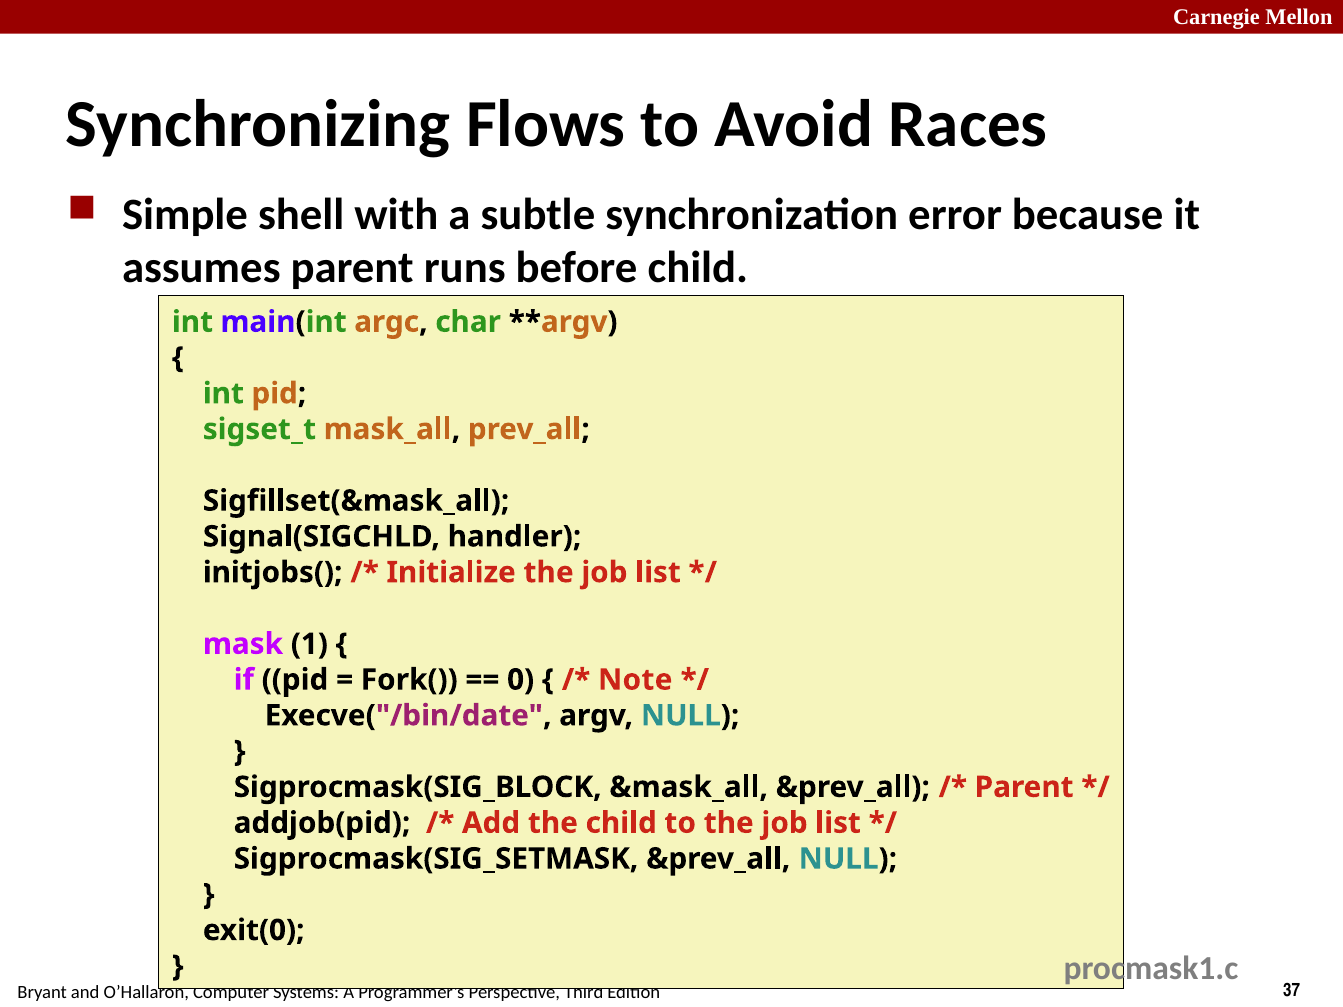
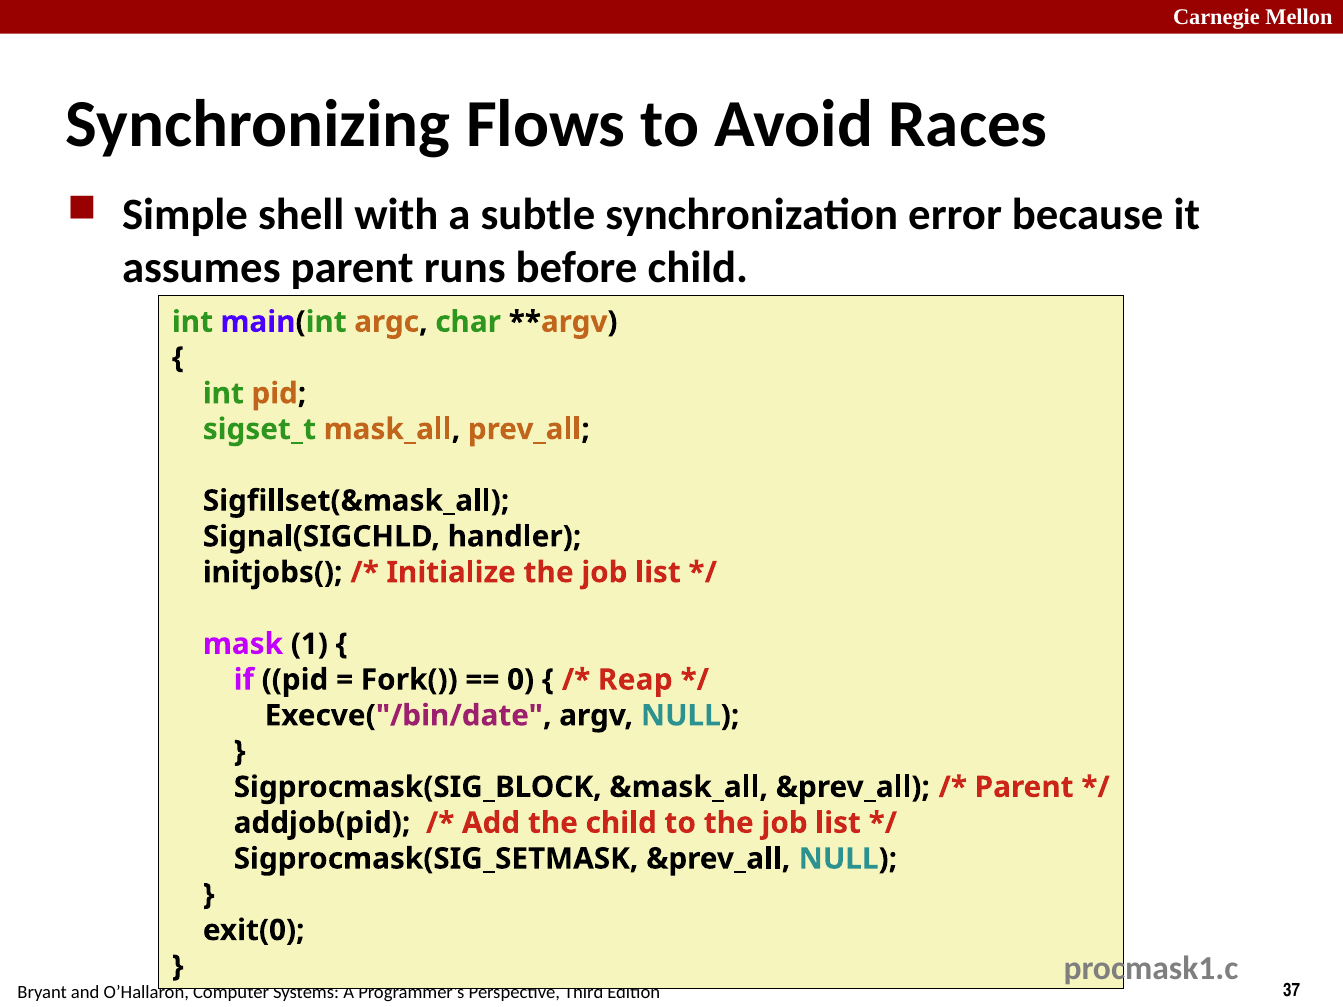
Note: Note -> Reap
